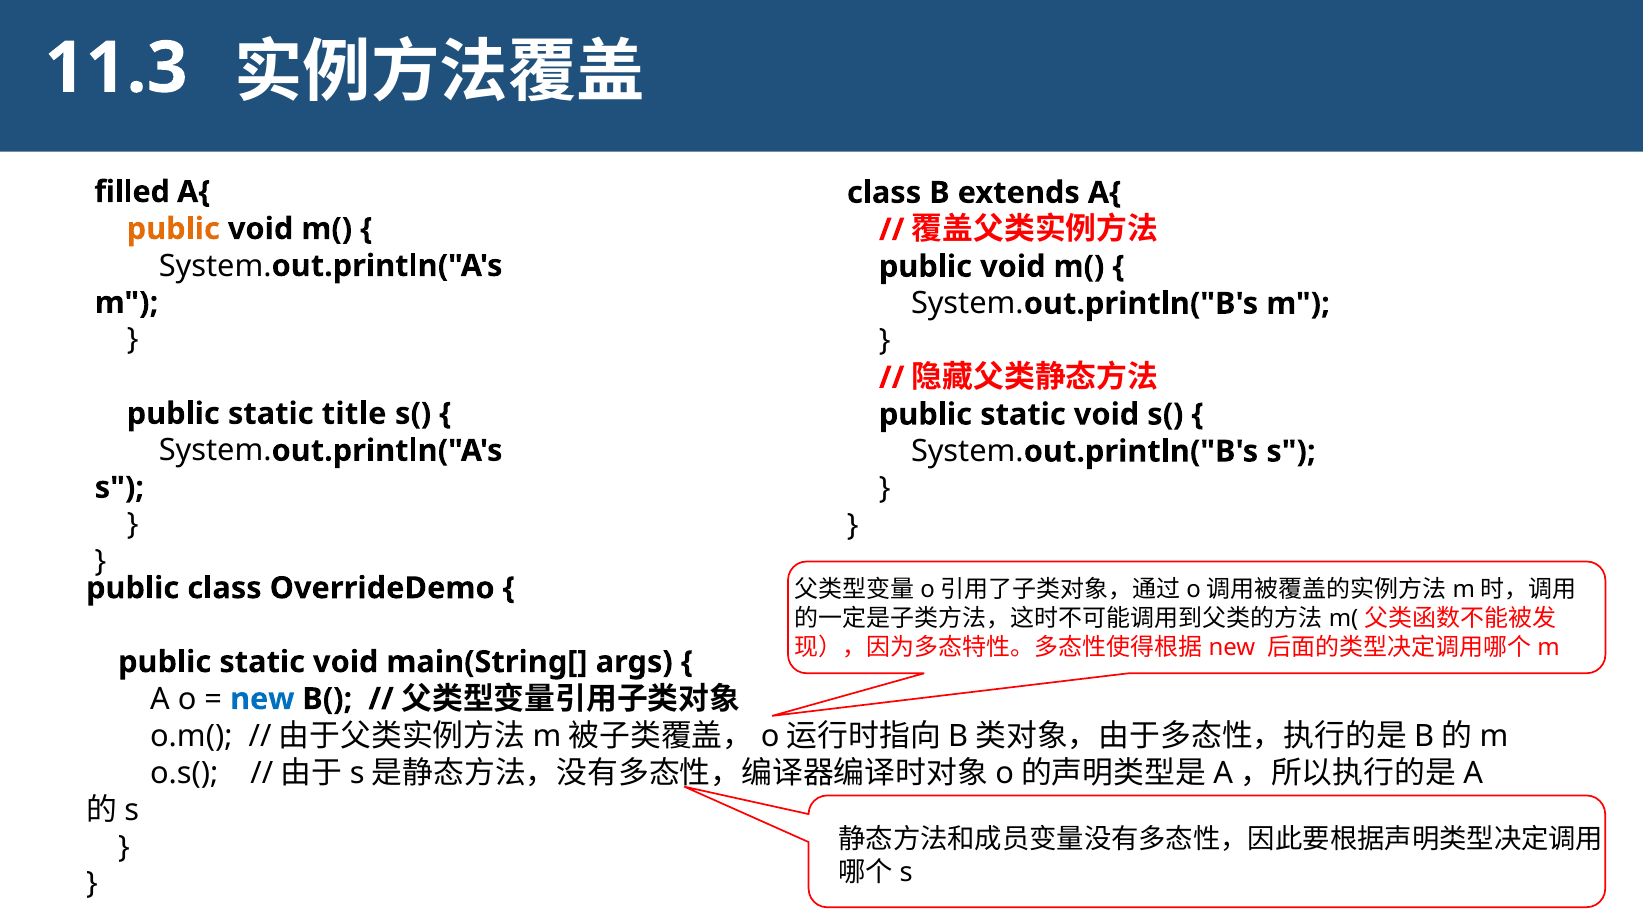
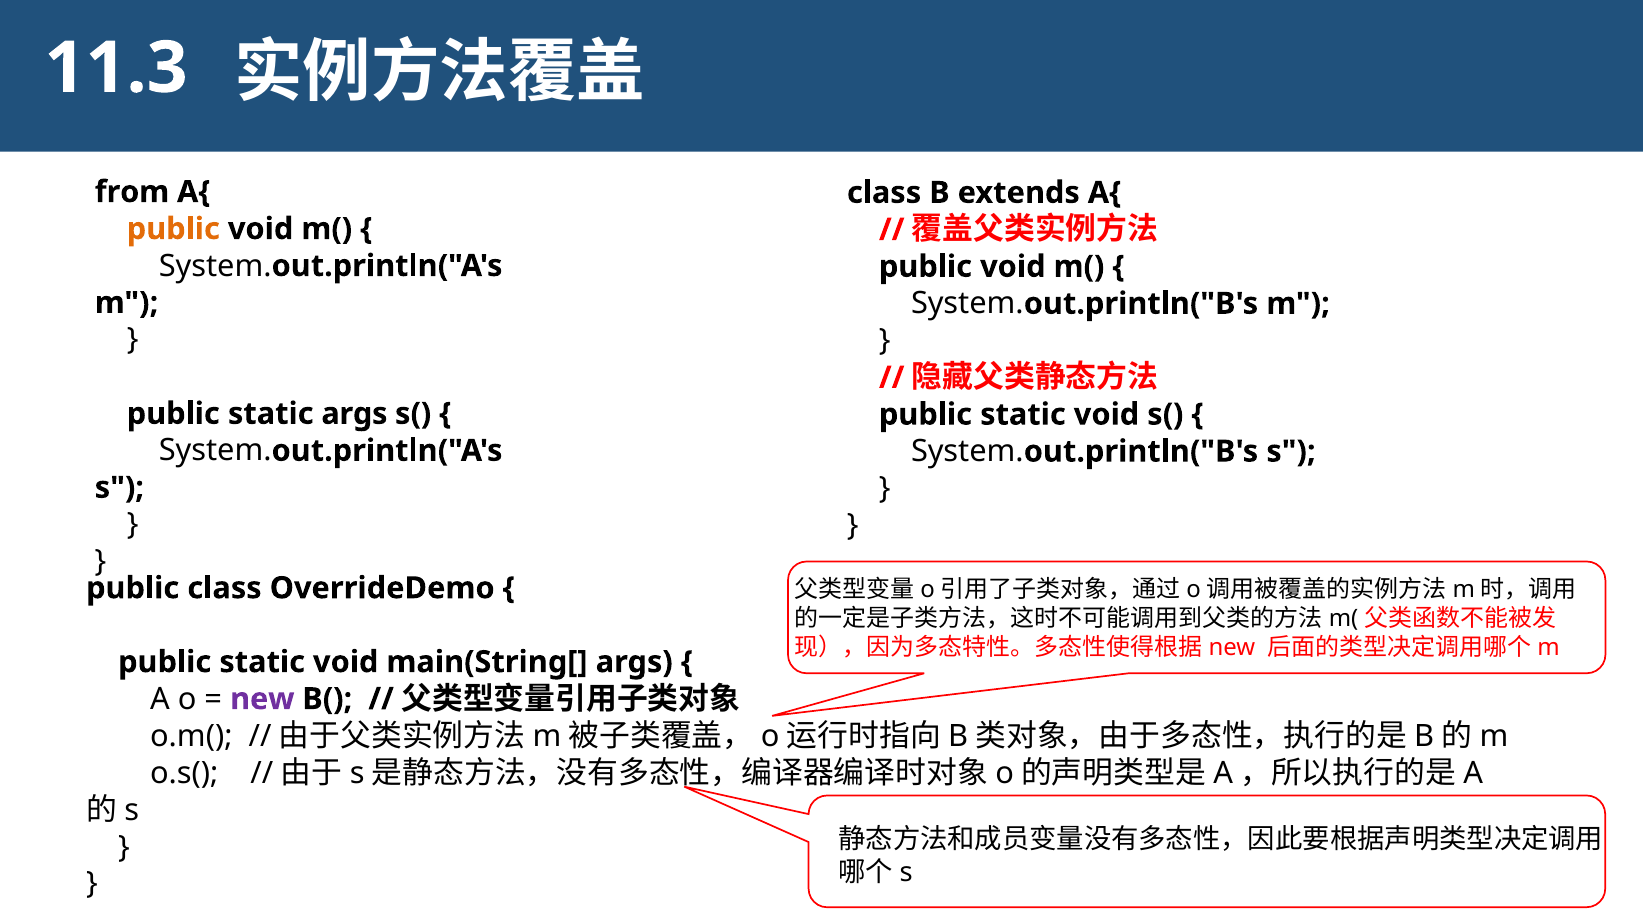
filled: filled -> from
static title: title -> args
new colour: blue -> purple
